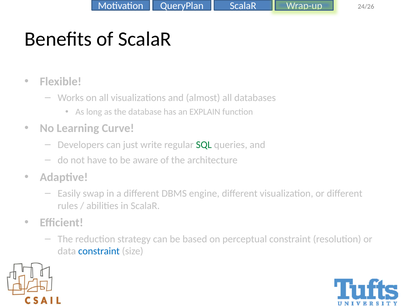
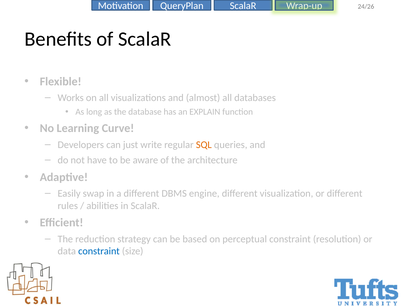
SQL colour: green -> orange
